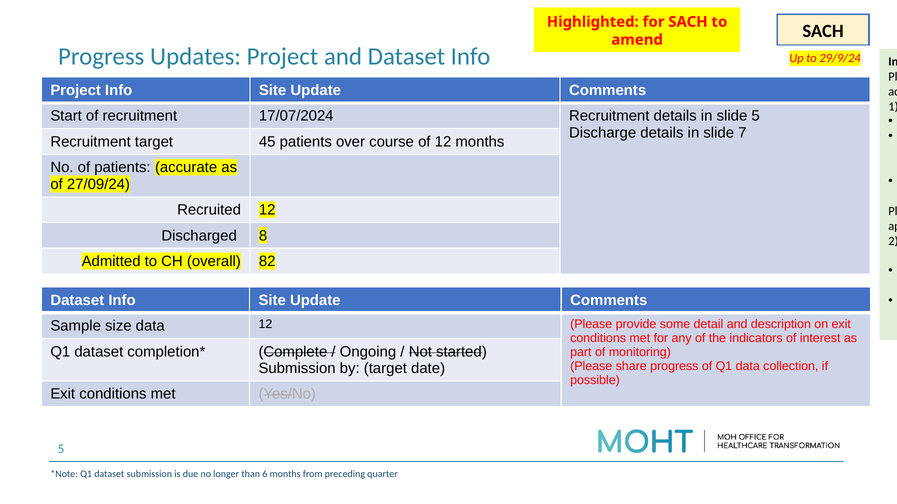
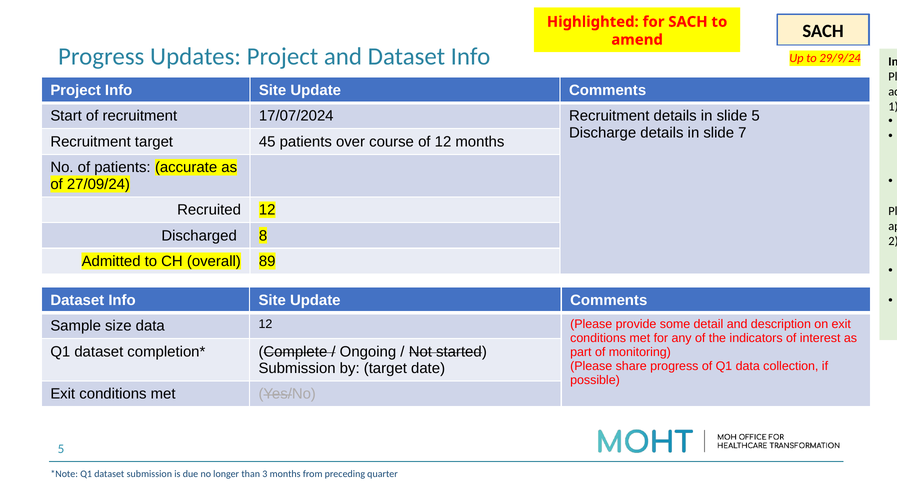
82: 82 -> 89
6: 6 -> 3
